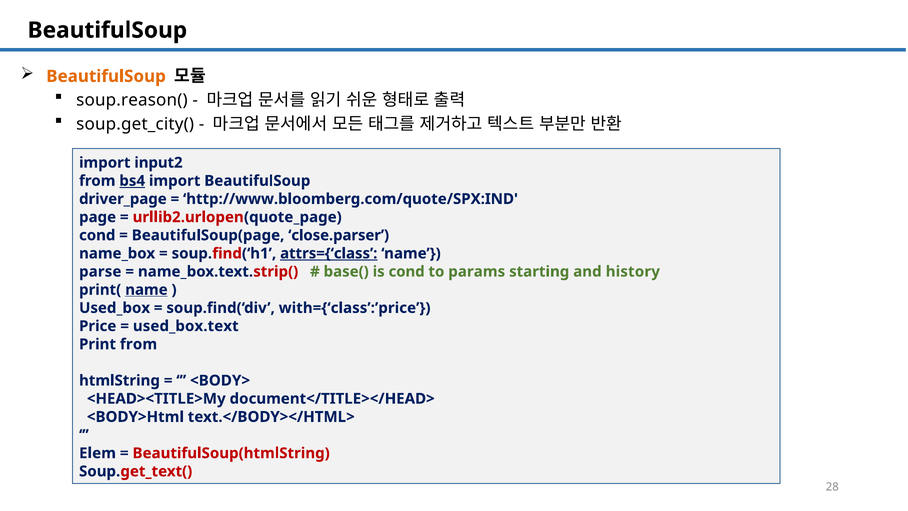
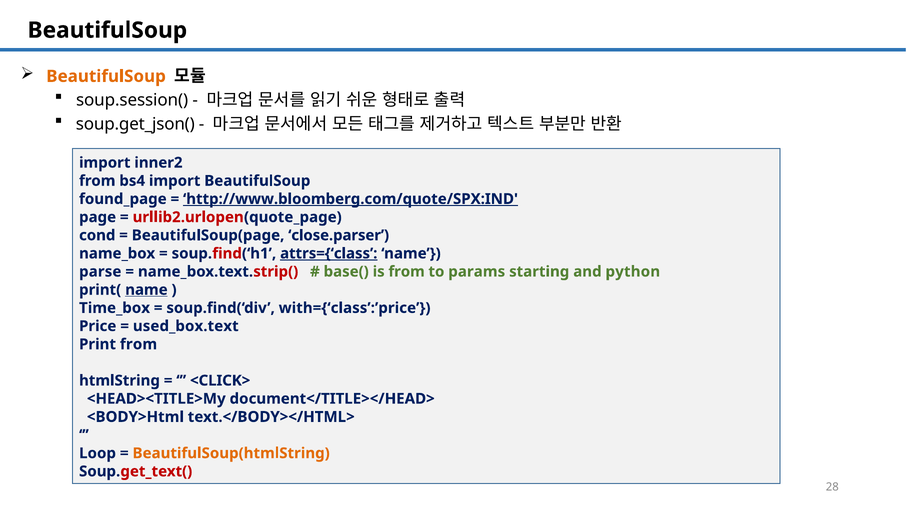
soup.reason(: soup.reason( -> soup.session(
soup.get_city(: soup.get_city( -> soup.get_json(
input2: input2 -> inner2
bs4 underline: present -> none
driver_page: driver_page -> found_page
http://www.bloomberg.com/quote/SPX:IND underline: none -> present
is cond: cond -> from
history: history -> python
Used_box: Used_box -> Time_box
<BODY>: <BODY> -> <CLICK>
Elem: Elem -> Loop
BeautifulSoup(htmlString colour: red -> orange
